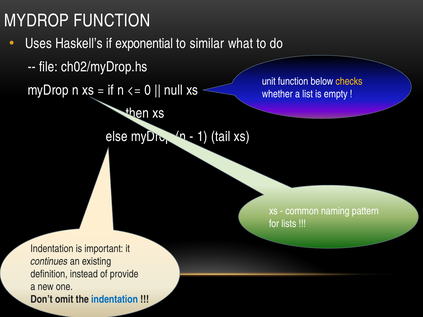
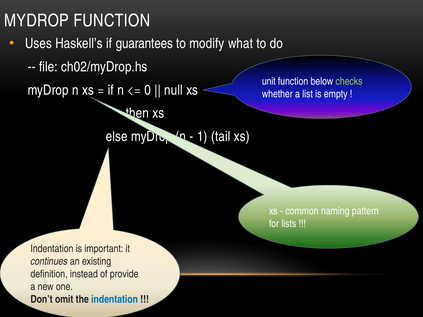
exponential: exponential -> guarantees
similar: similar -> modify
checks colour: yellow -> light green
